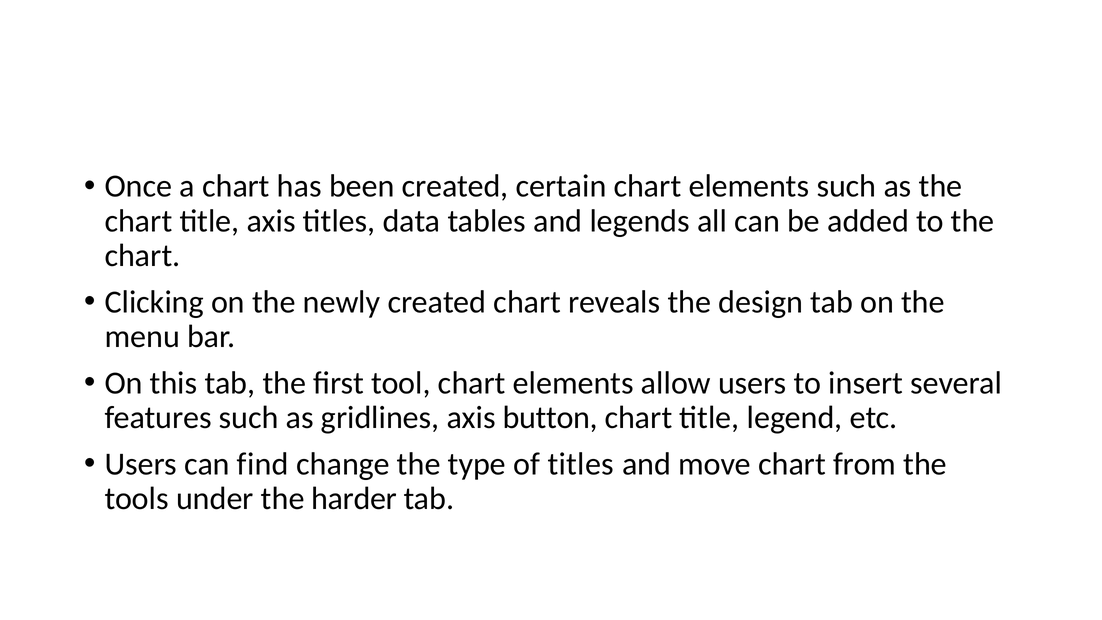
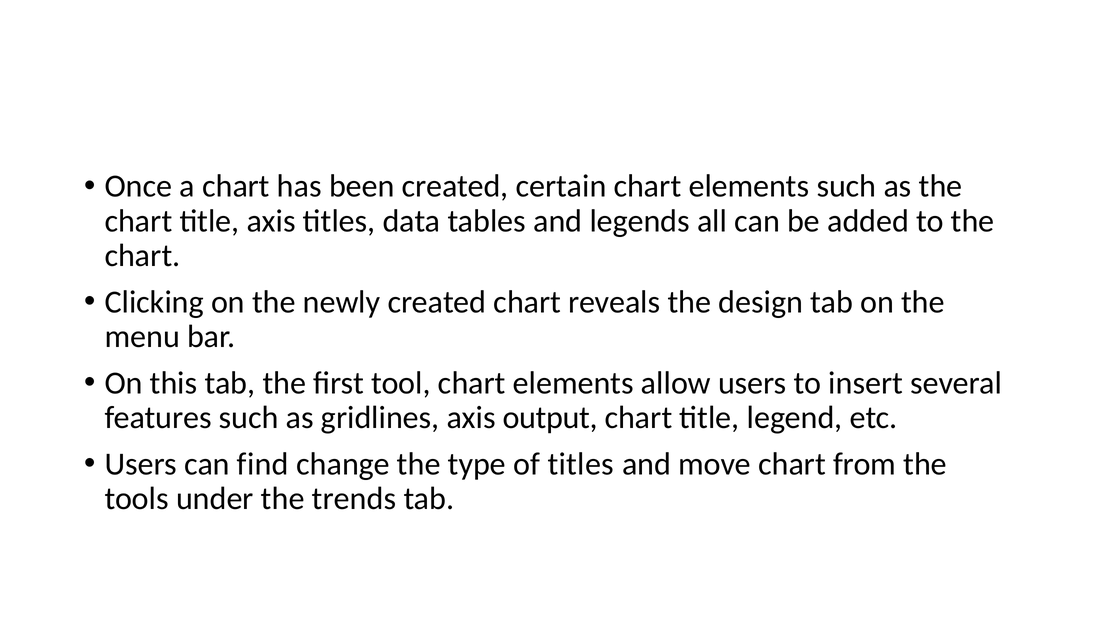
button: button -> output
harder: harder -> trends
